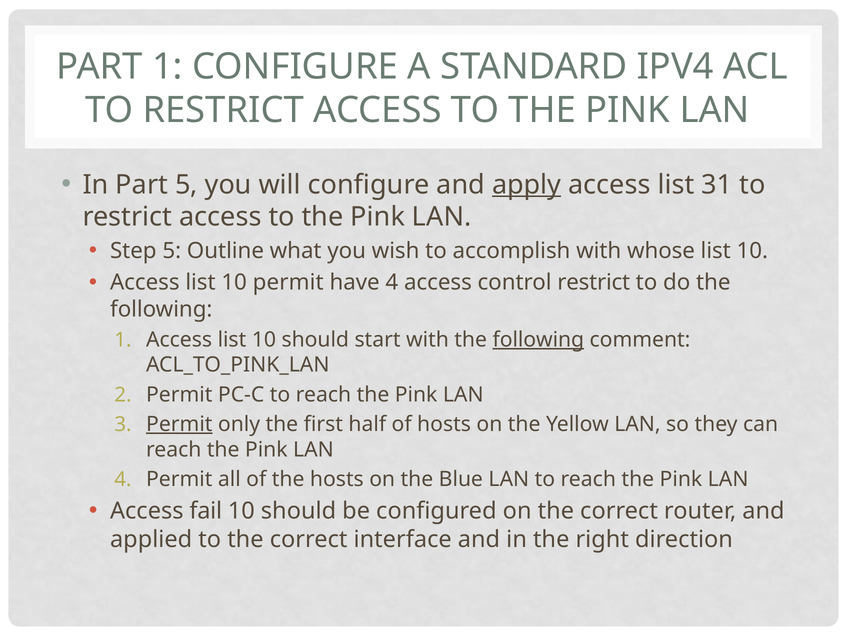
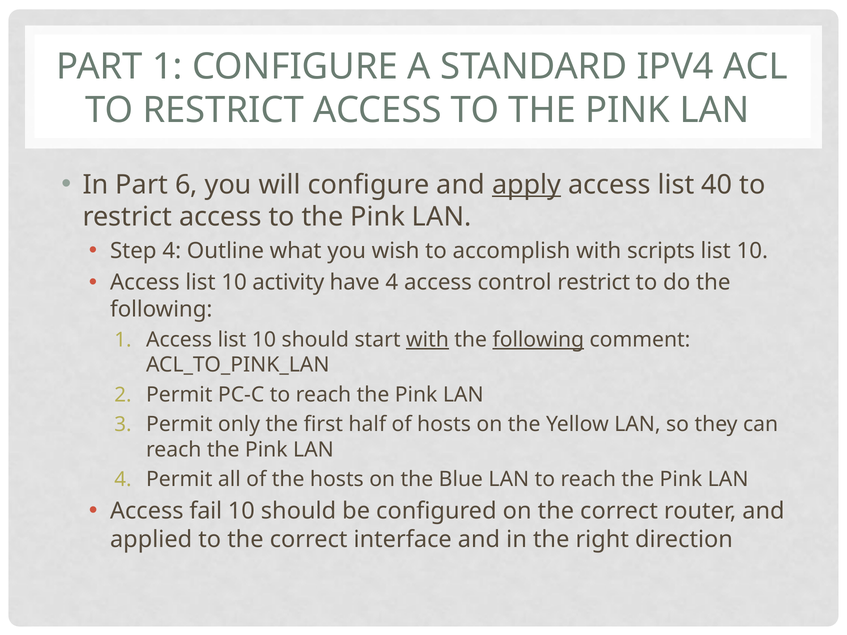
Part 5: 5 -> 6
31: 31 -> 40
Step 5: 5 -> 4
whose: whose -> scripts
10 permit: permit -> activity
with at (428, 340) underline: none -> present
Permit at (179, 424) underline: present -> none
